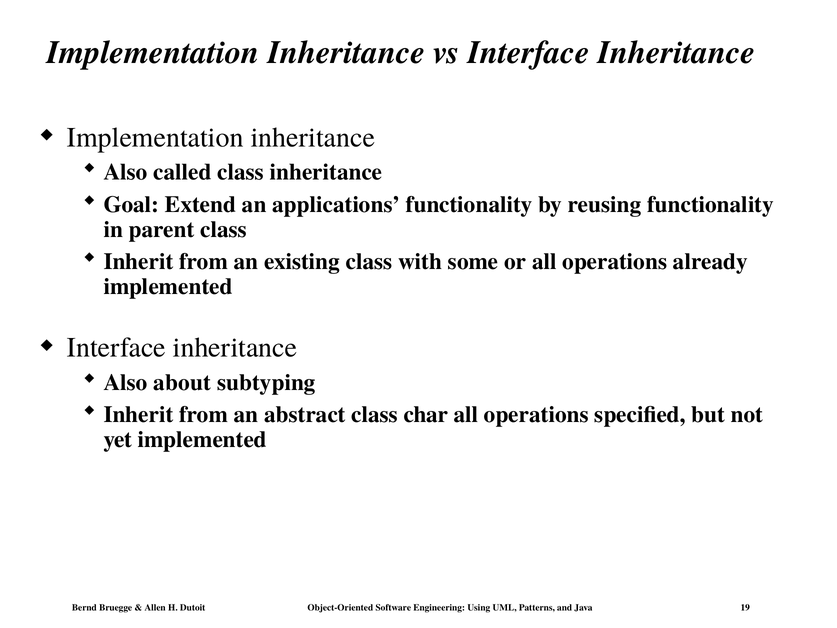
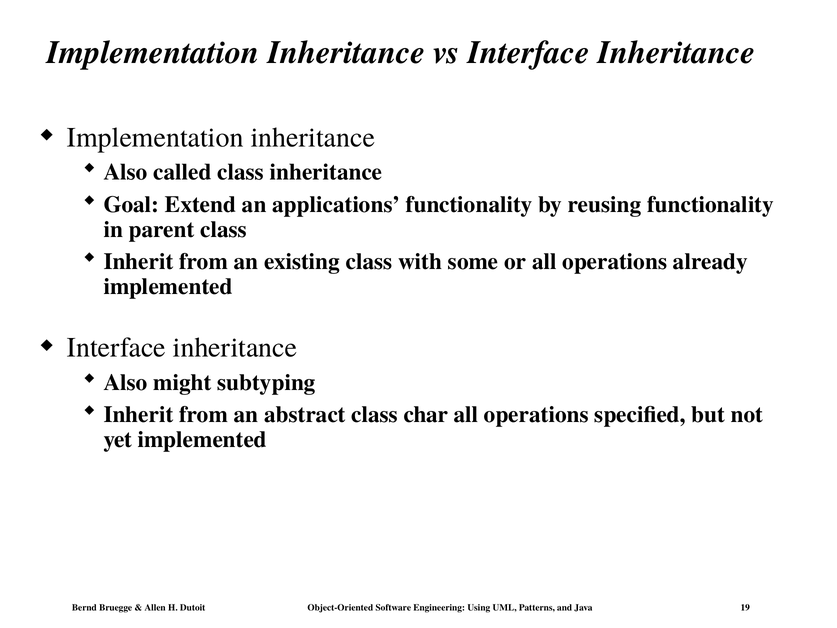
about: about -> might
